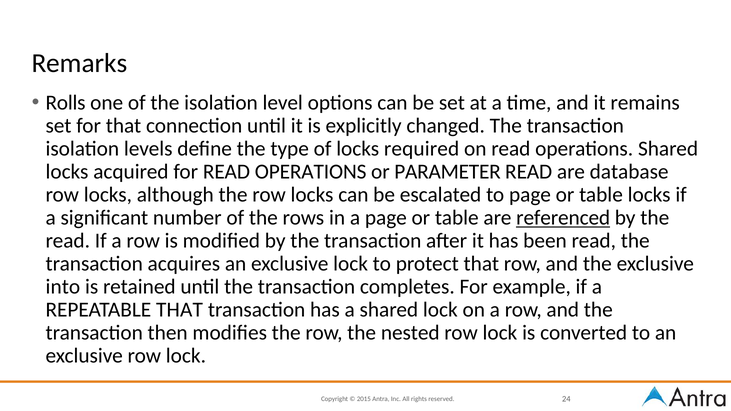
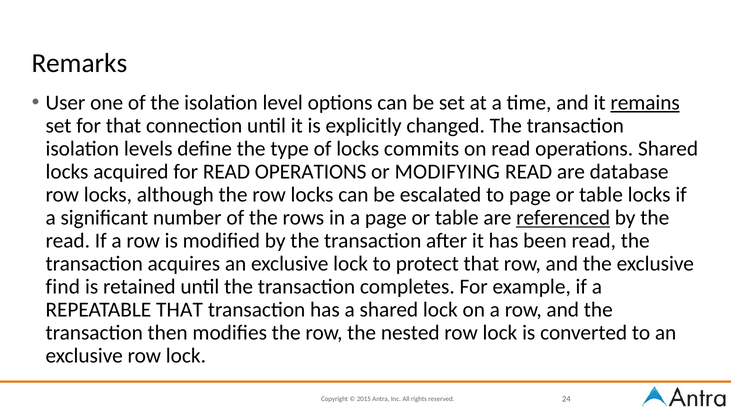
Rolls: Rolls -> User
remains underline: none -> present
required: required -> commits
PARAMETER: PARAMETER -> MODIFYING
into: into -> find
